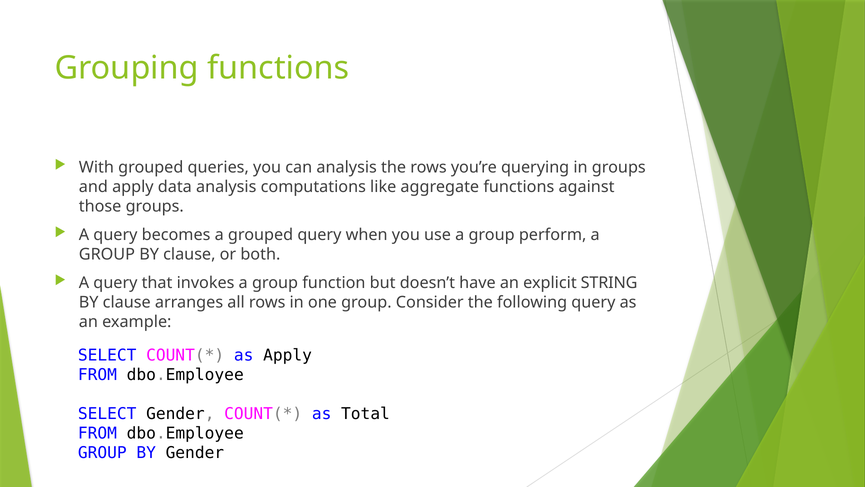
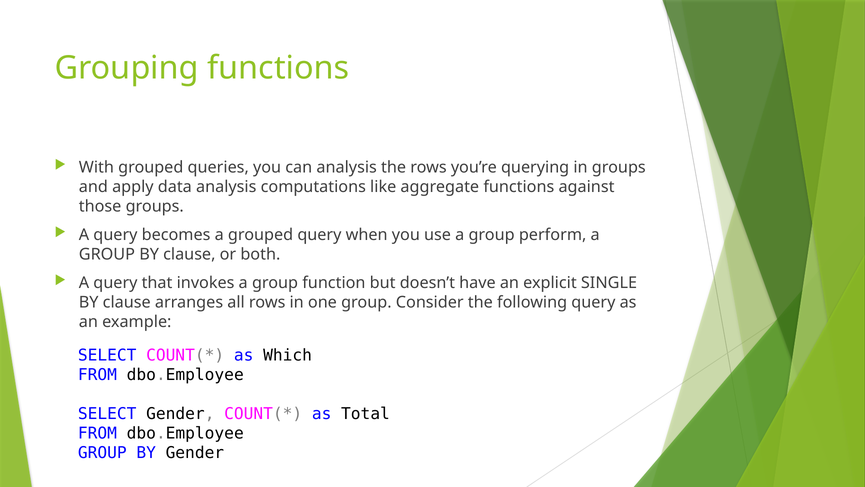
STRING: STRING -> SINGLE
as Apply: Apply -> Which
